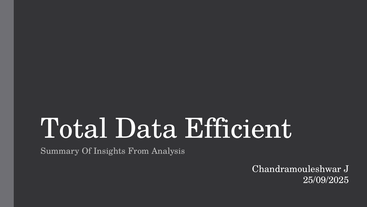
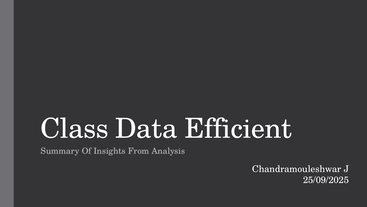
Total: Total -> Class
